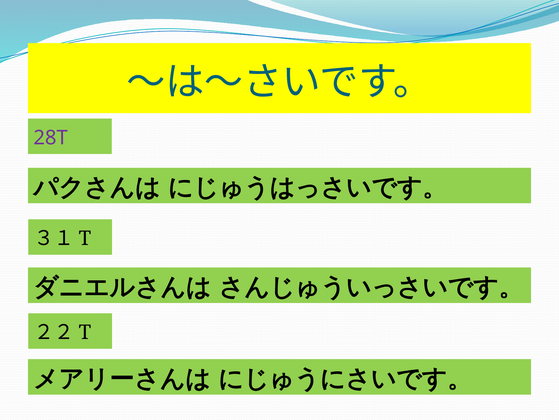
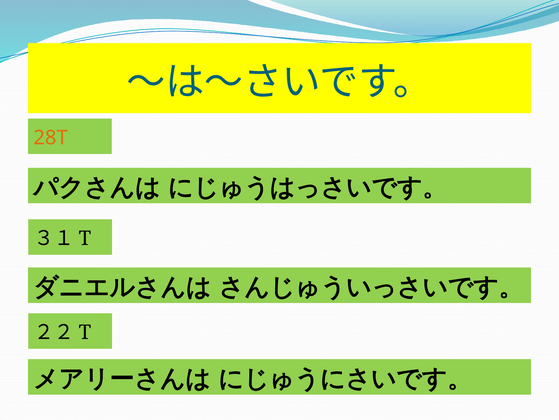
28T colour: purple -> orange
